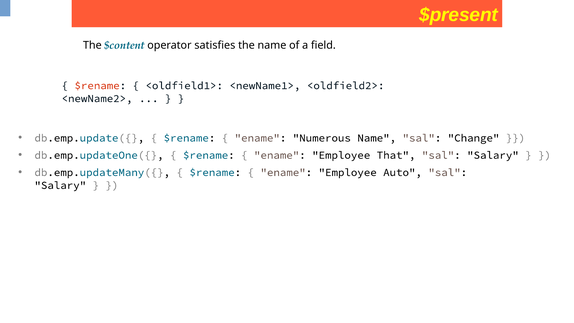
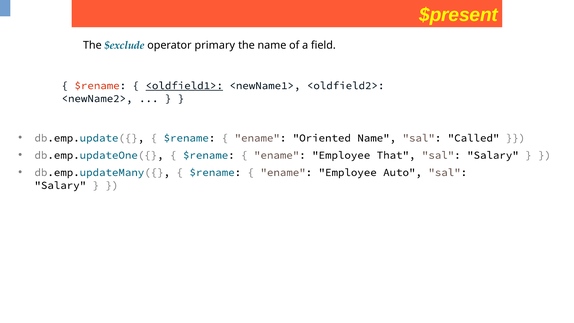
$content: $content -> $exclude
satisfies: satisfies -> primary
<oldfield1> underline: none -> present
Numerous: Numerous -> Oriented
Change: Change -> Called
